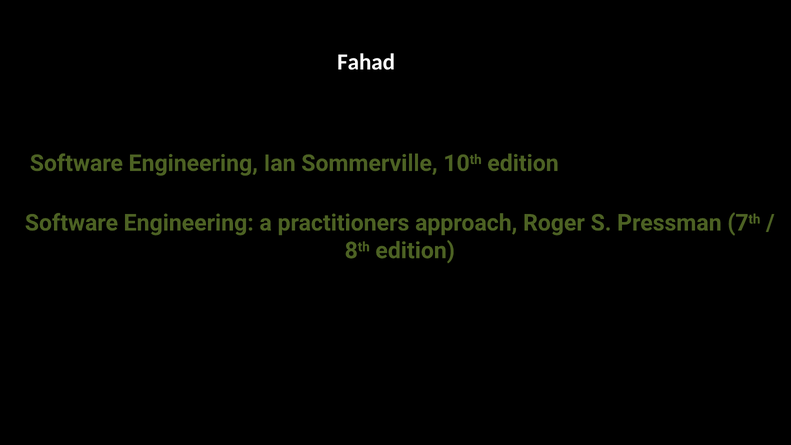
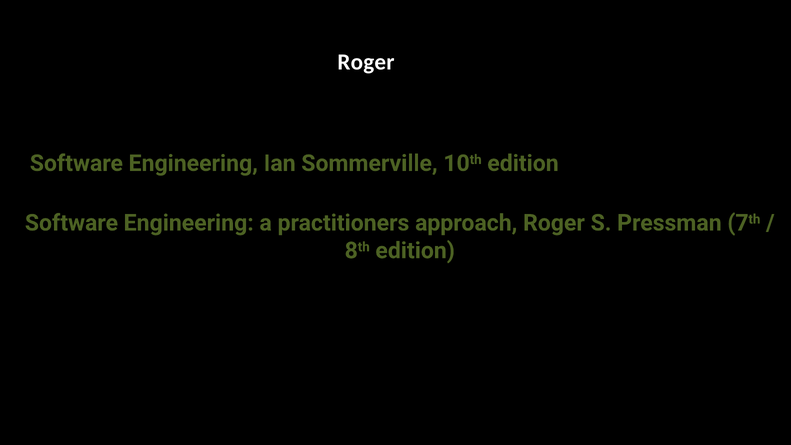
Fahad at (366, 62): Fahad -> Roger
